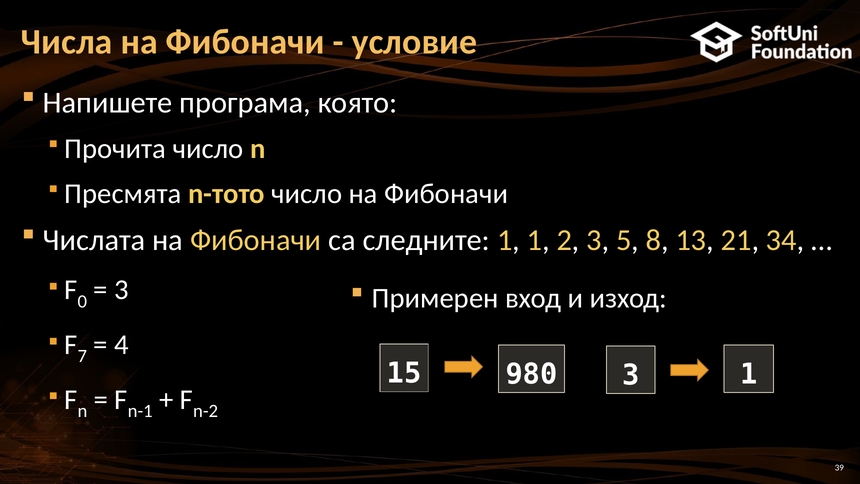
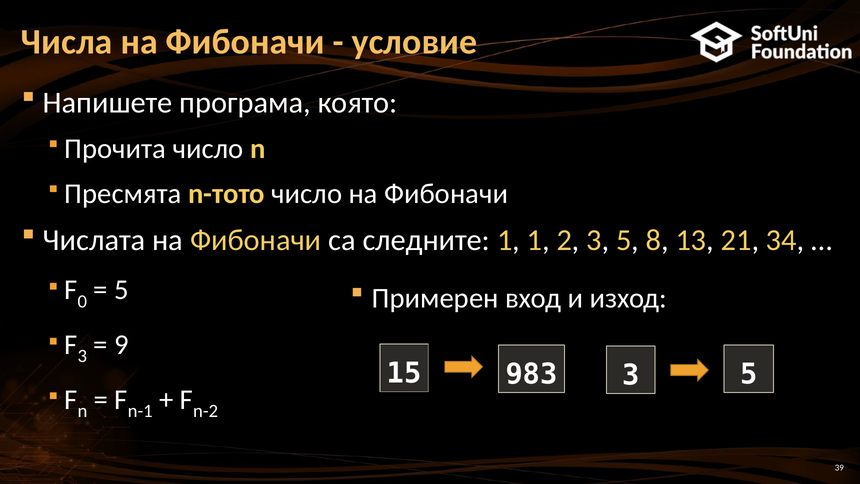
3 at (121, 290): 3 -> 5
7 at (82, 356): 7 -> 3
4: 4 -> 9
980: 980 -> 983
1 at (749, 374): 1 -> 5
